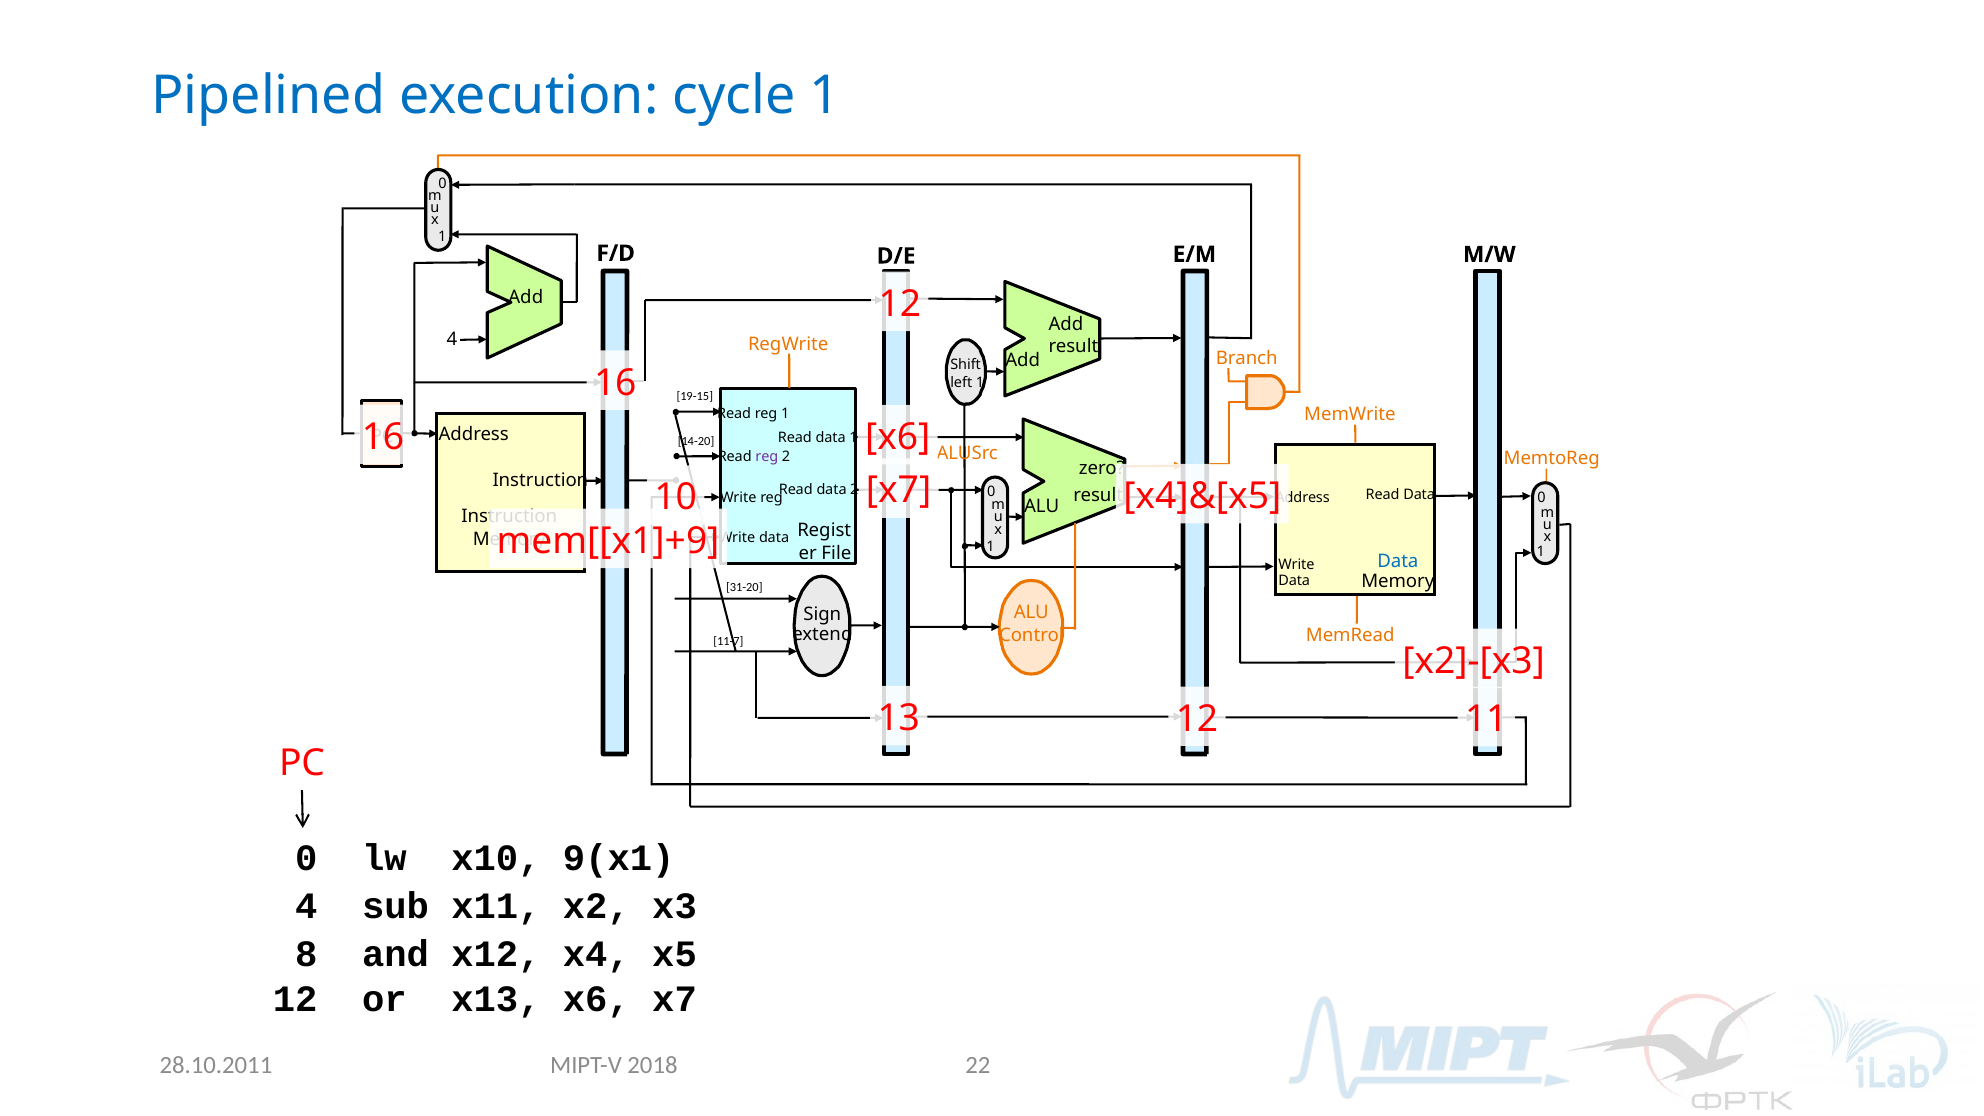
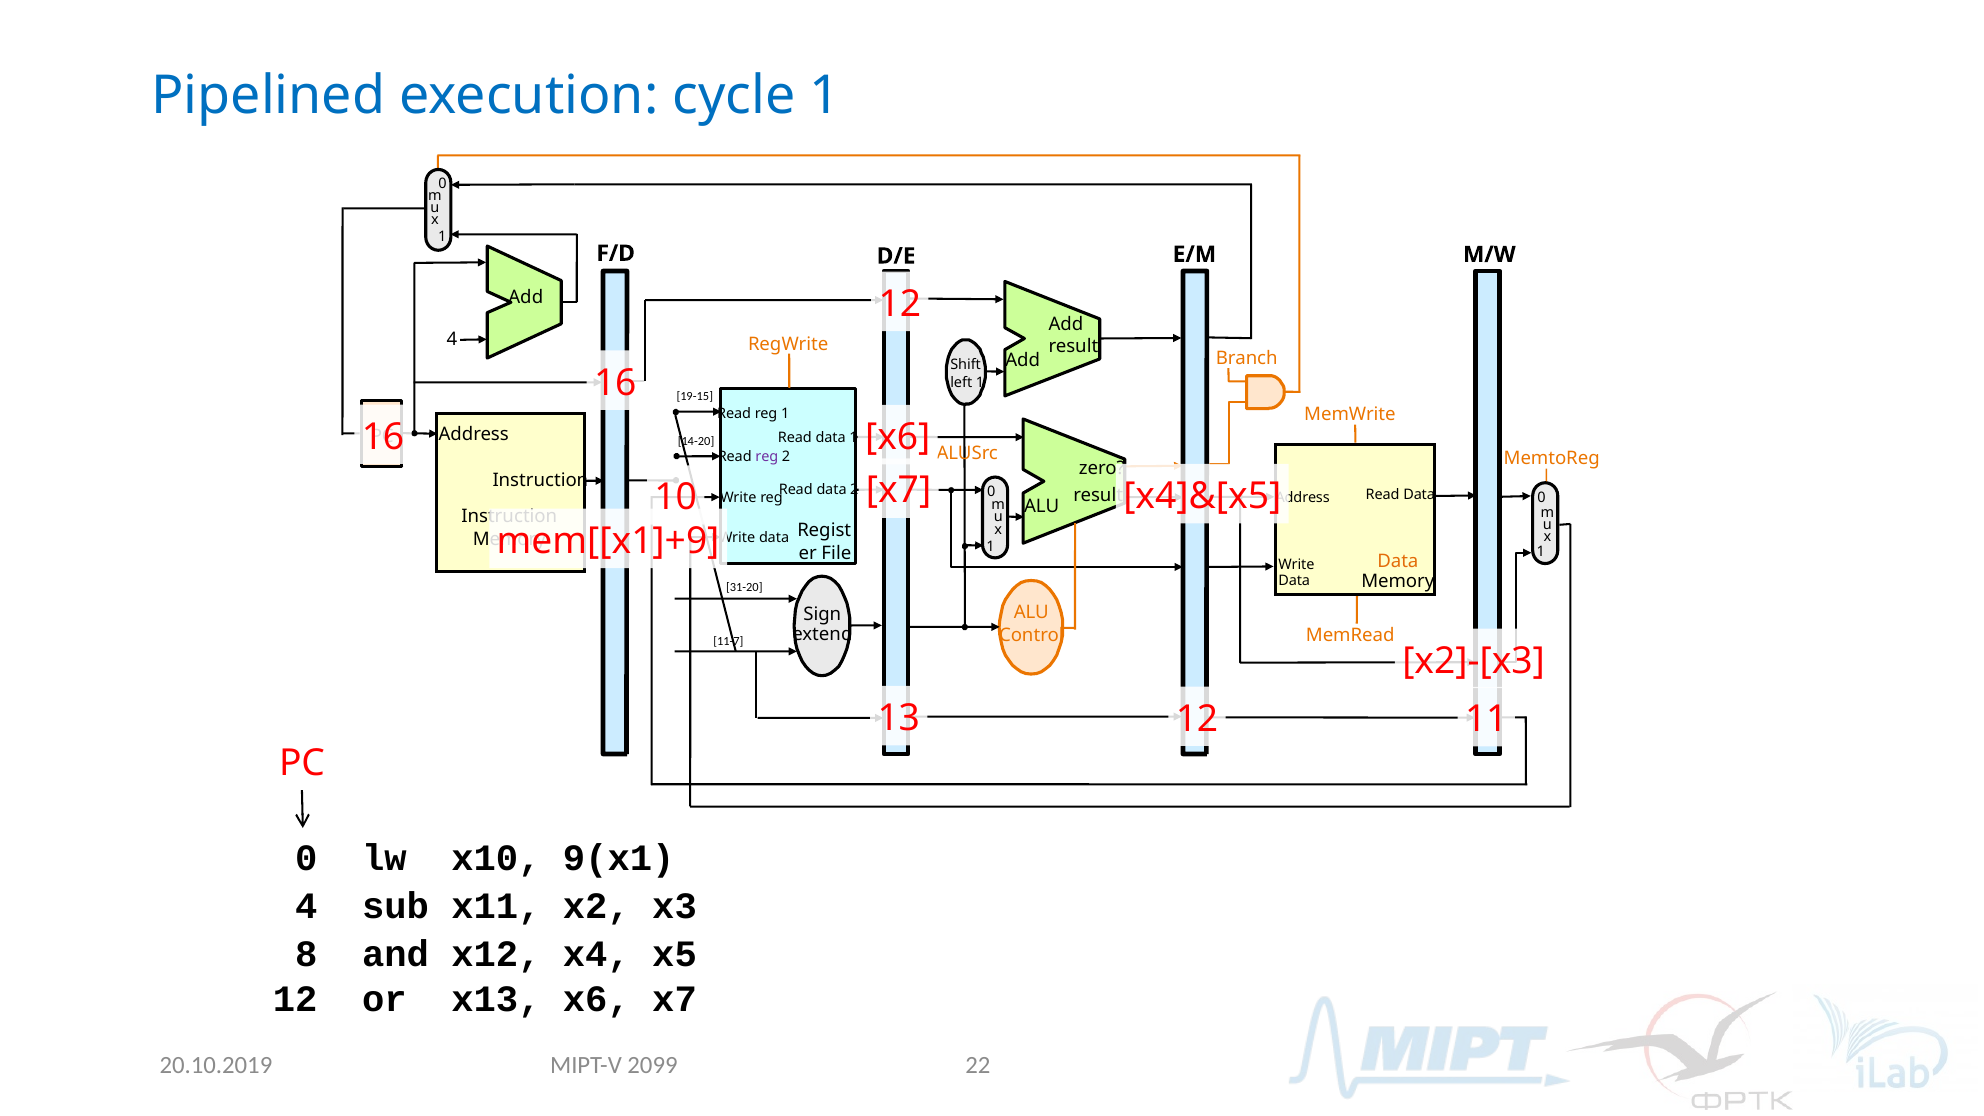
Data at (1398, 561) colour: blue -> orange
28.10.2011: 28.10.2011 -> 20.10.2019
2018: 2018 -> 2099
